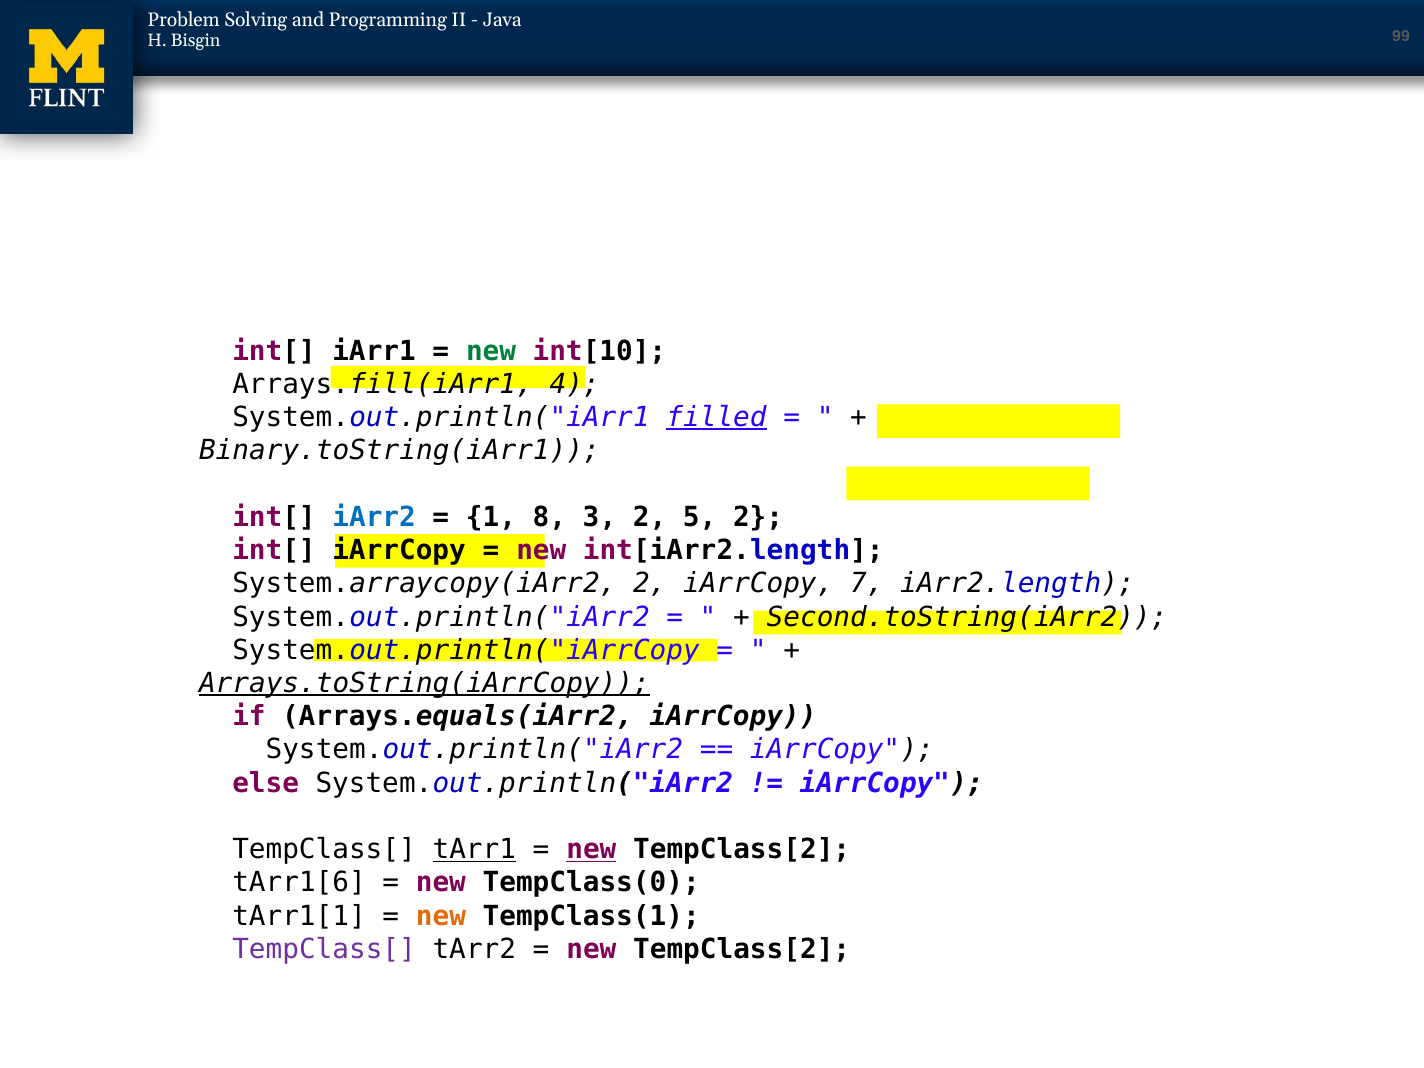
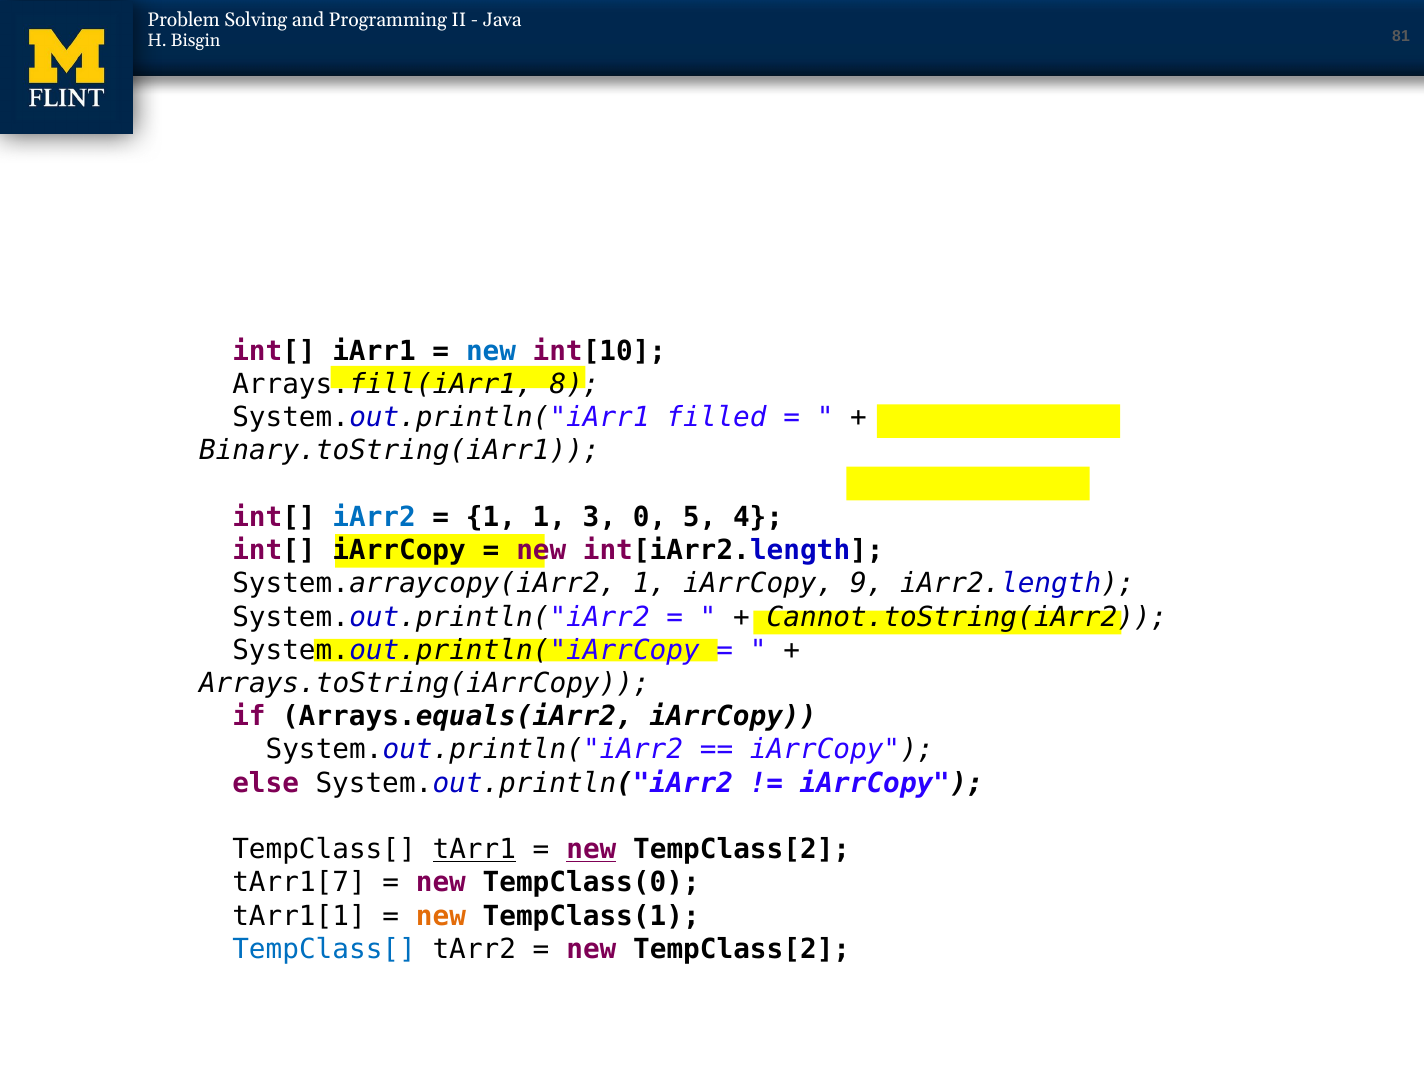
99: 99 -> 81
new at (491, 351) colour: green -> blue
4: 4 -> 8
filled underline: present -> none
1 8: 8 -> 1
3 2: 2 -> 0
5 2: 2 -> 4
System.arraycopy(iArr2 2: 2 -> 1
7: 7 -> 9
Second.toString(iArr2: Second.toString(iArr2 -> Cannot.toString(iArr2
Arrays.toString(iArrCopy underline: present -> none
tArr1[6: tArr1[6 -> tArr1[7
TempClass[ at (324, 949) colour: purple -> blue
